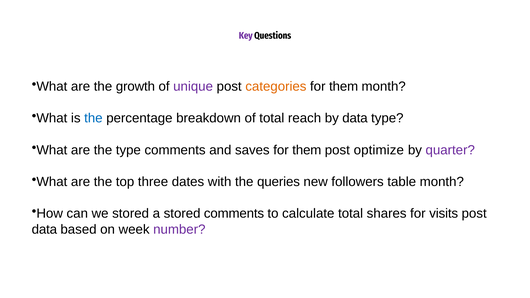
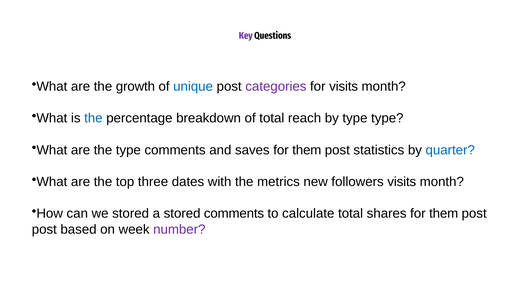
unique colour: purple -> blue
categories colour: orange -> purple
them at (344, 87): them -> visits
by data: data -> type
optimize: optimize -> statistics
quarter colour: purple -> blue
queries: queries -> metrics
followers table: table -> visits
shares for visits: visits -> them
data at (44, 230): data -> post
